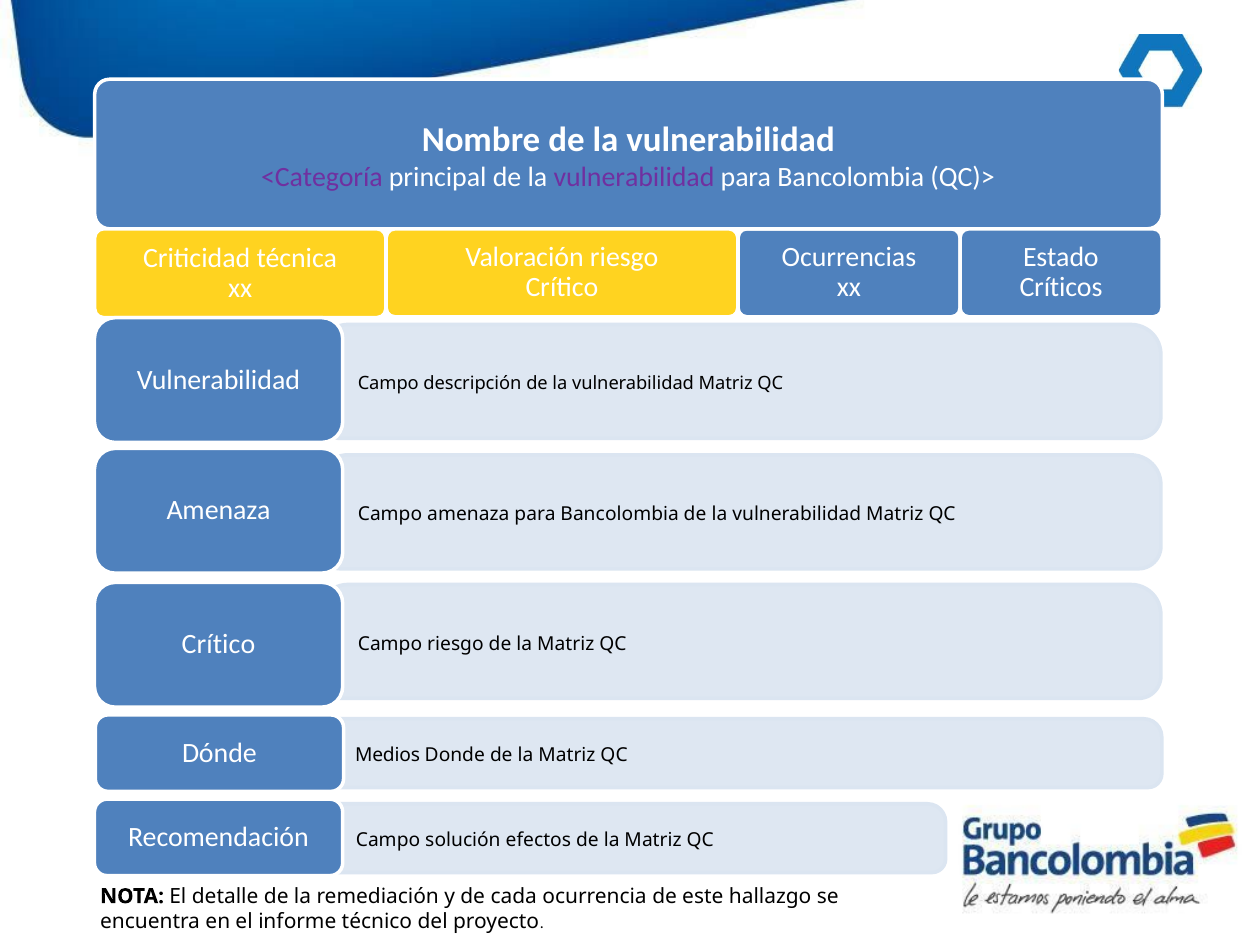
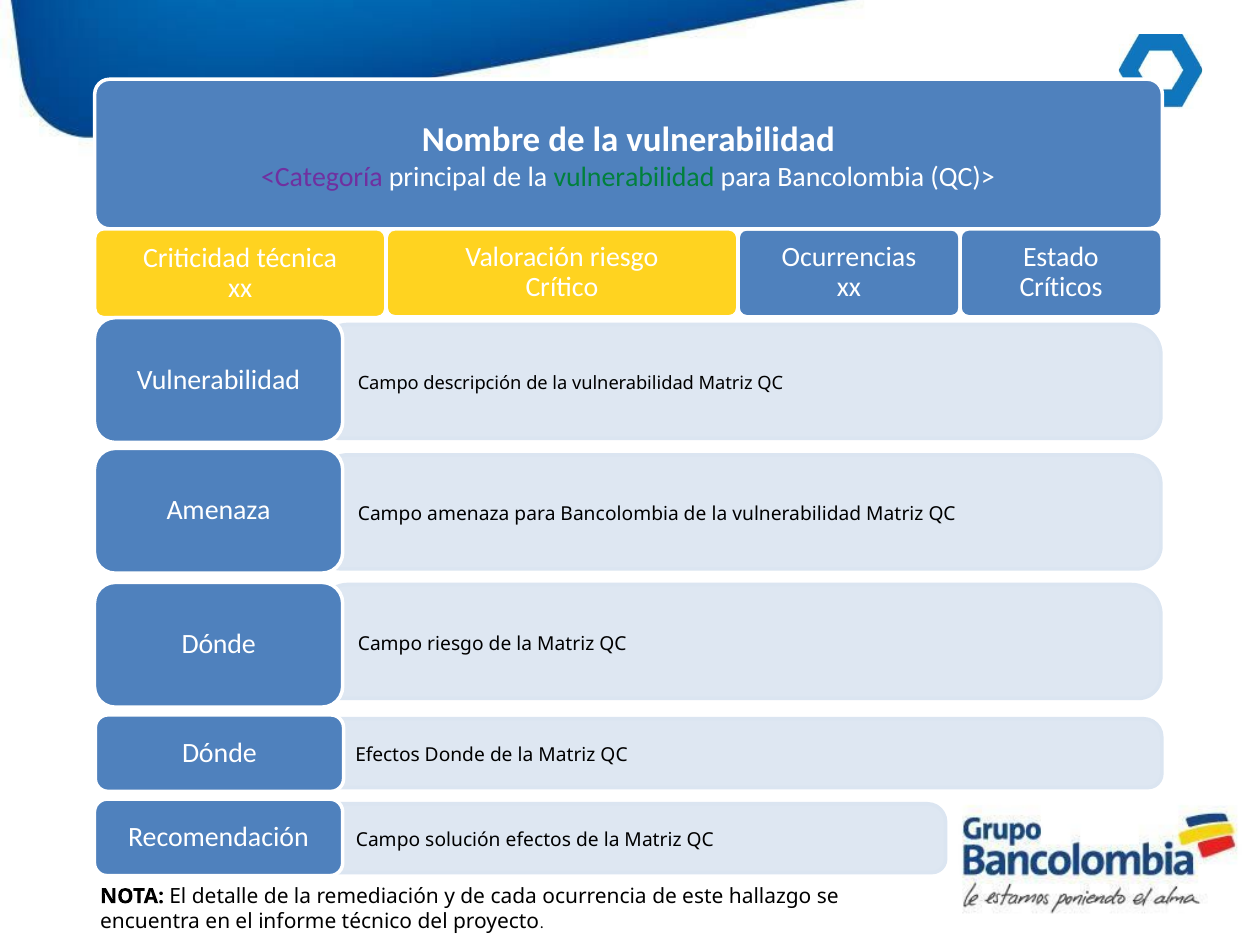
vulnerabilidad at (634, 177) colour: purple -> green
Crítico at (218, 644): Crítico -> Dónde
Medios at (388, 755): Medios -> Efectos
